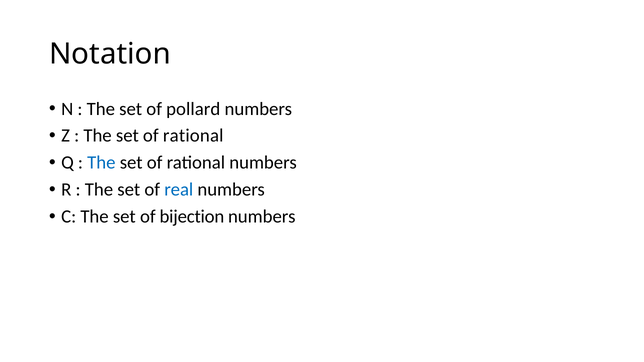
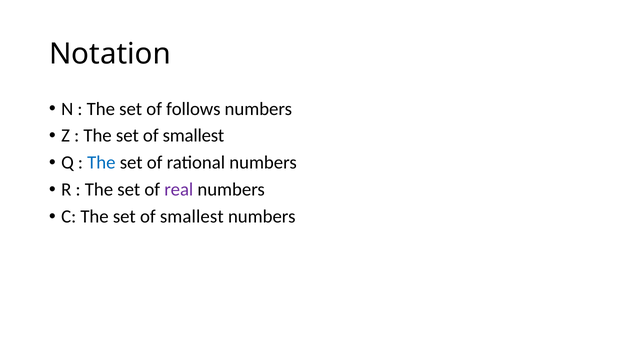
pollard: pollard -> follows
rational at (193, 136): rational -> smallest
real colour: blue -> purple
bijection at (192, 217): bijection -> smallest
